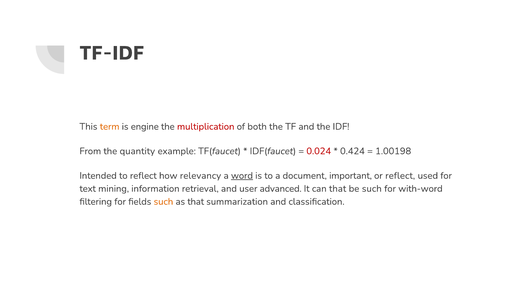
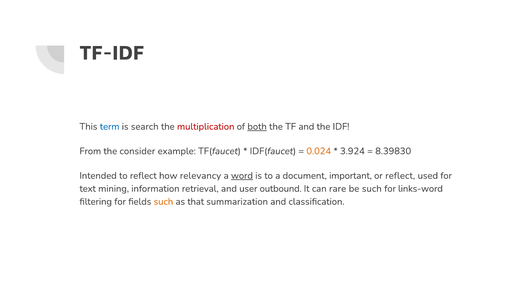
term colour: orange -> blue
engine: engine -> search
both underline: none -> present
quantity: quantity -> consider
0.024 colour: red -> orange
0.424: 0.424 -> 3.924
1.00198: 1.00198 -> 8.39830
advanced: advanced -> outbound
can that: that -> rare
with-word: with-word -> links-word
